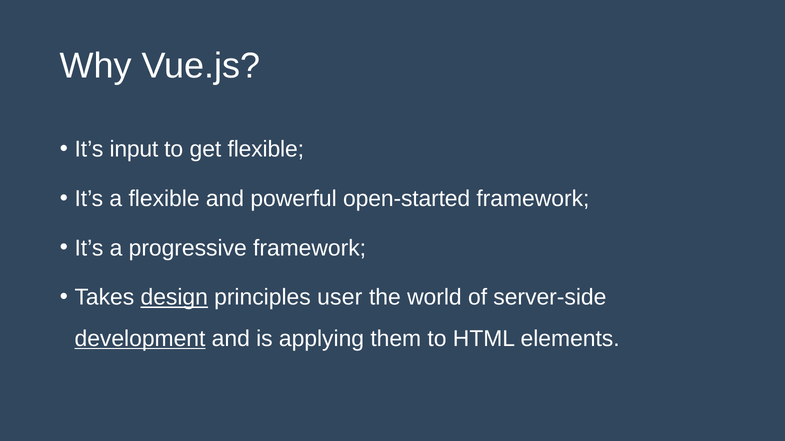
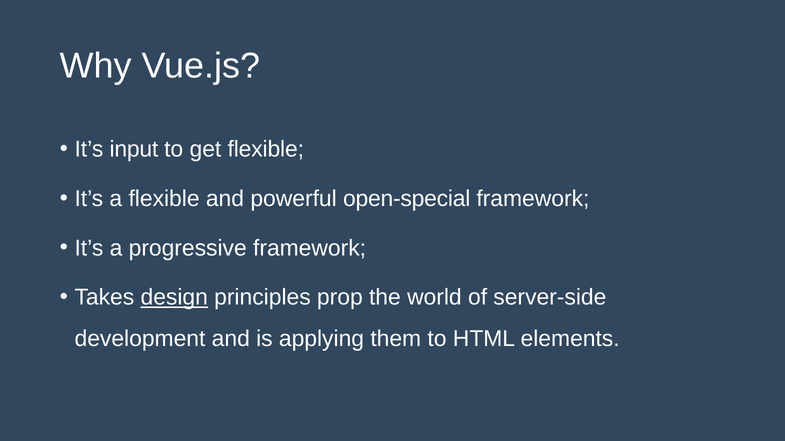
open-started: open-started -> open-special
user: user -> prop
development underline: present -> none
